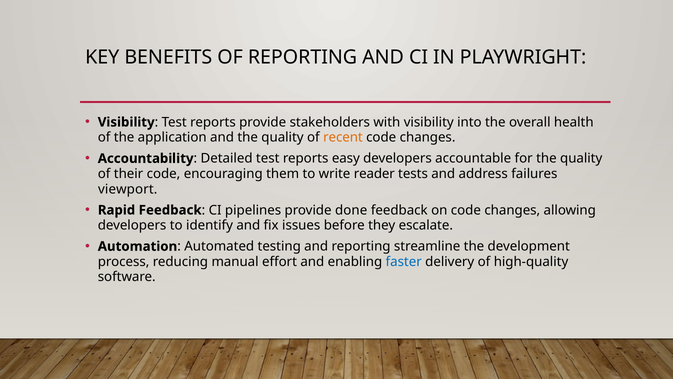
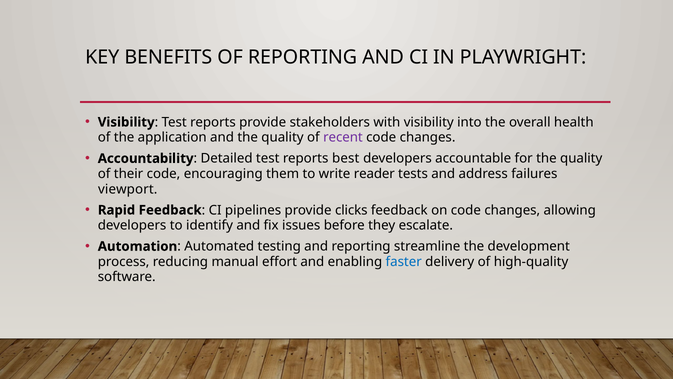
recent colour: orange -> purple
easy: easy -> best
done: done -> clicks
